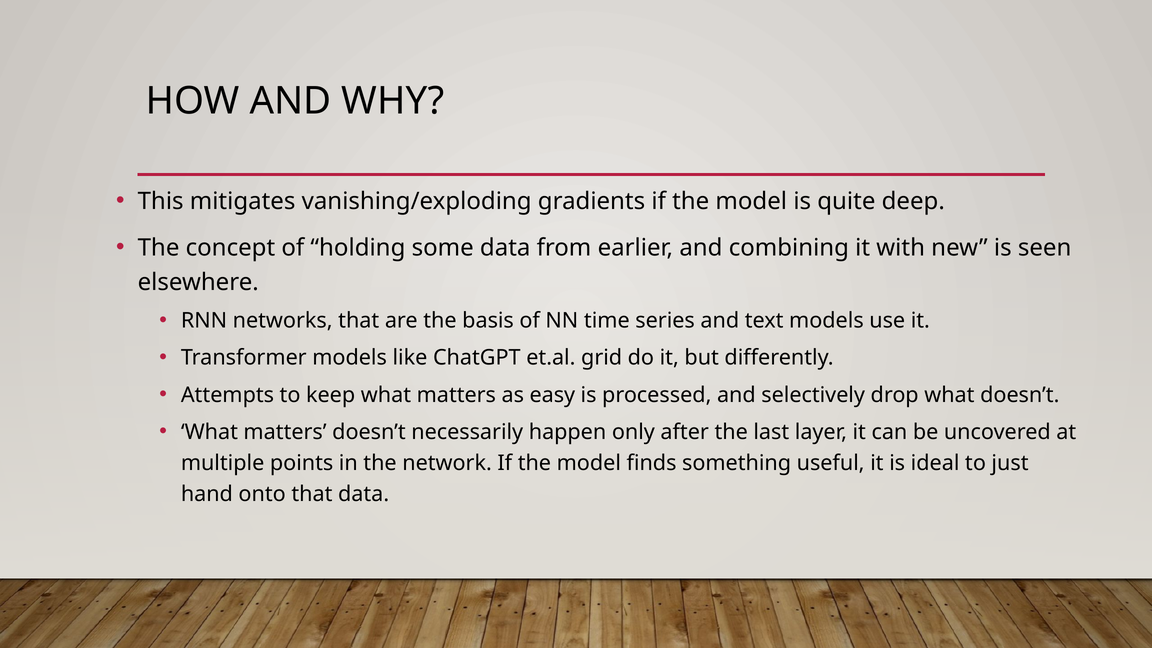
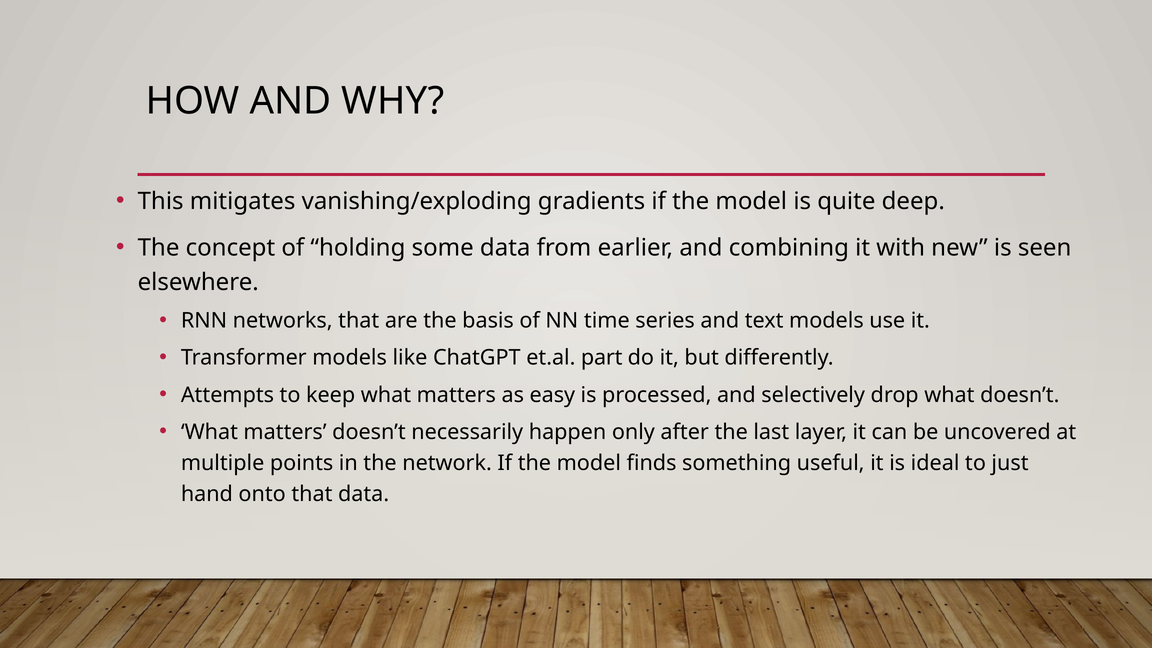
grid: grid -> part
